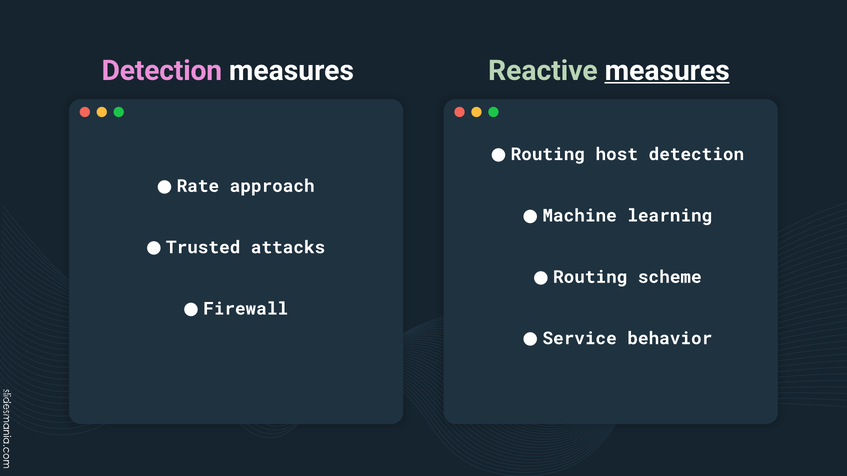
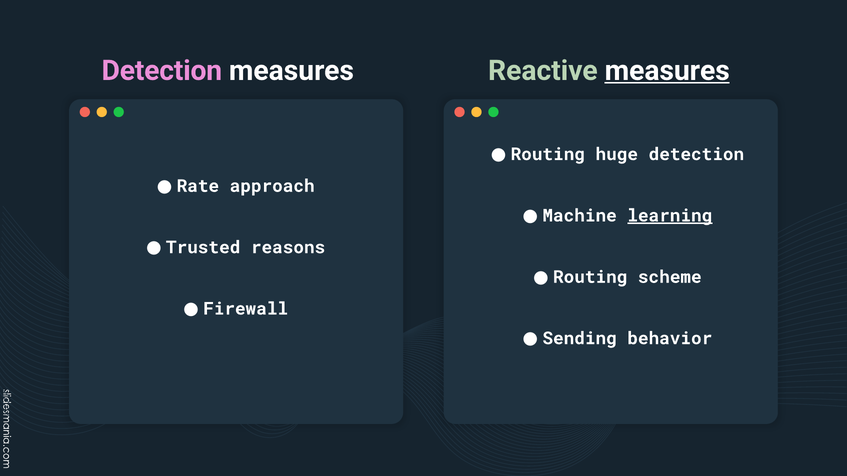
host: host -> huge
learning underline: none -> present
attacks: attacks -> reasons
Service: Service -> Sending
